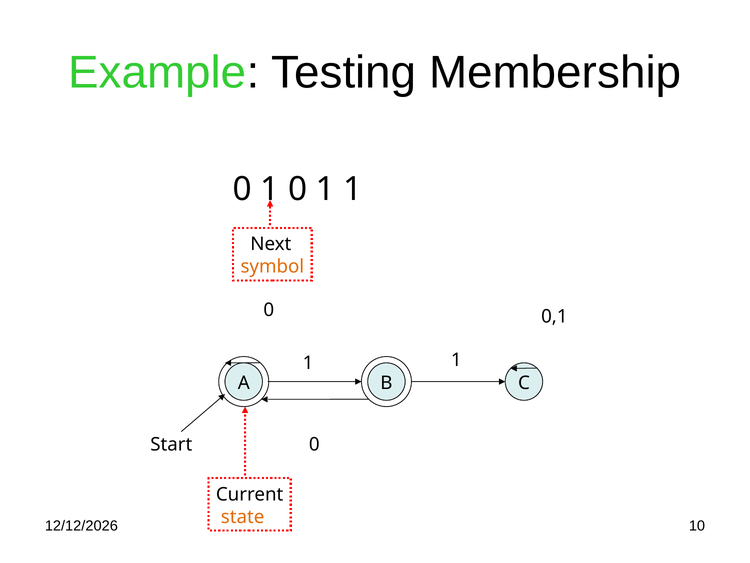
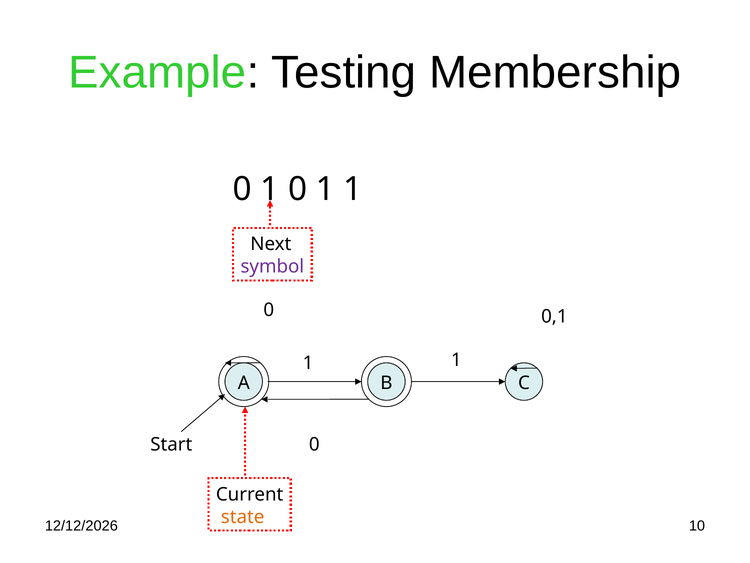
symbol colour: orange -> purple
